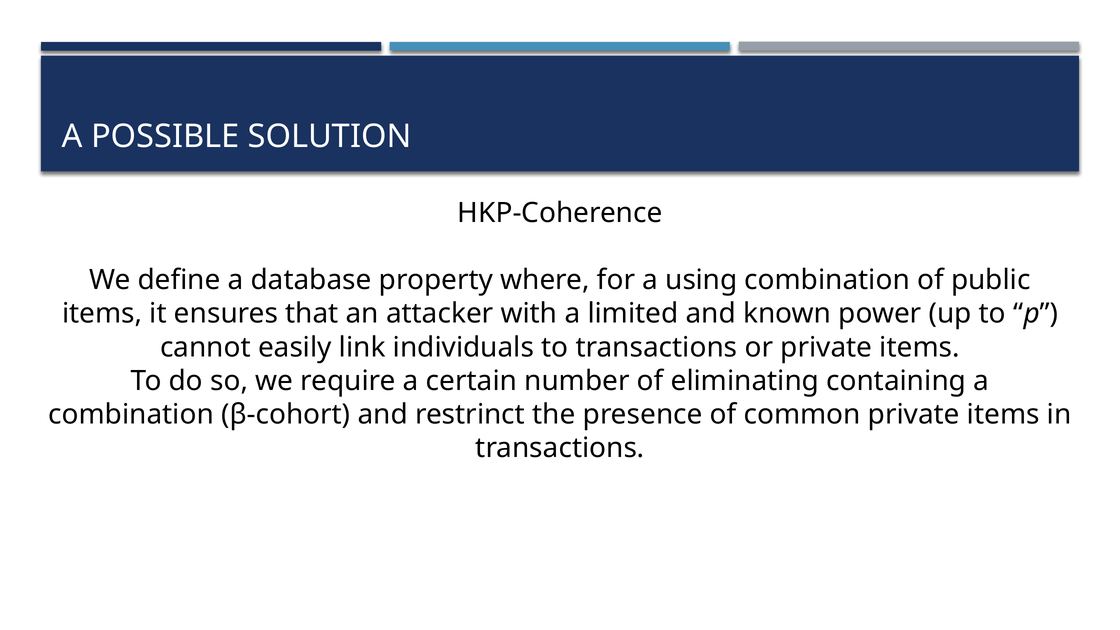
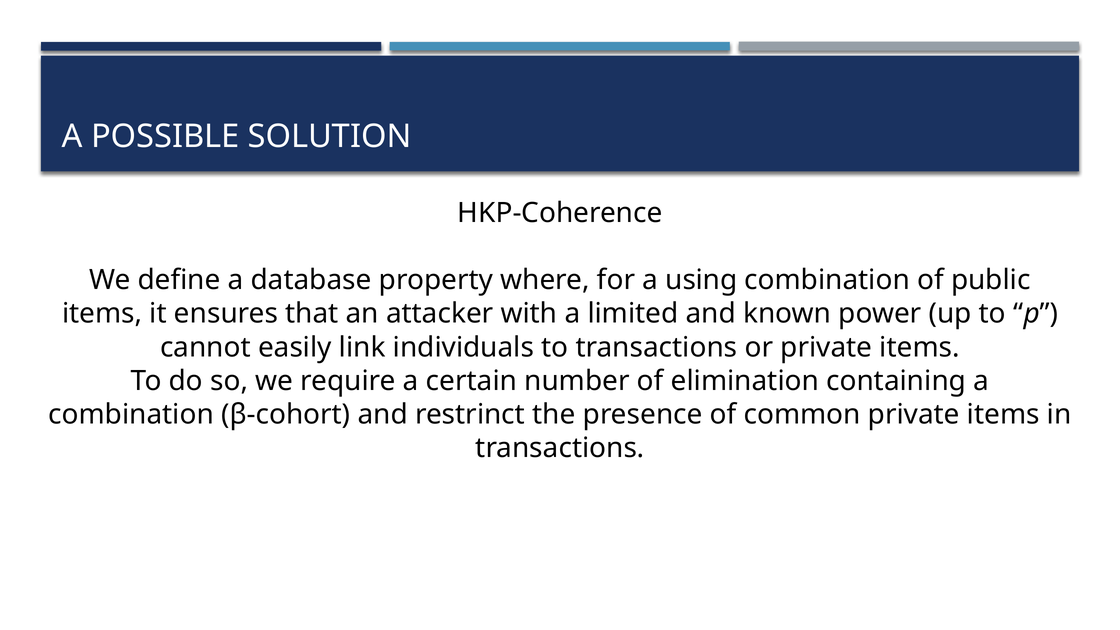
eliminating: eliminating -> elimination
